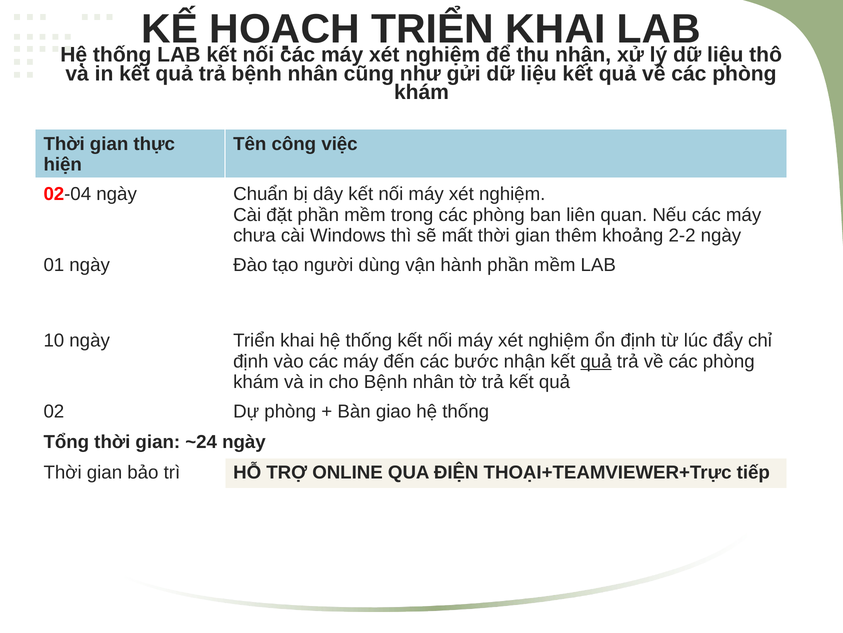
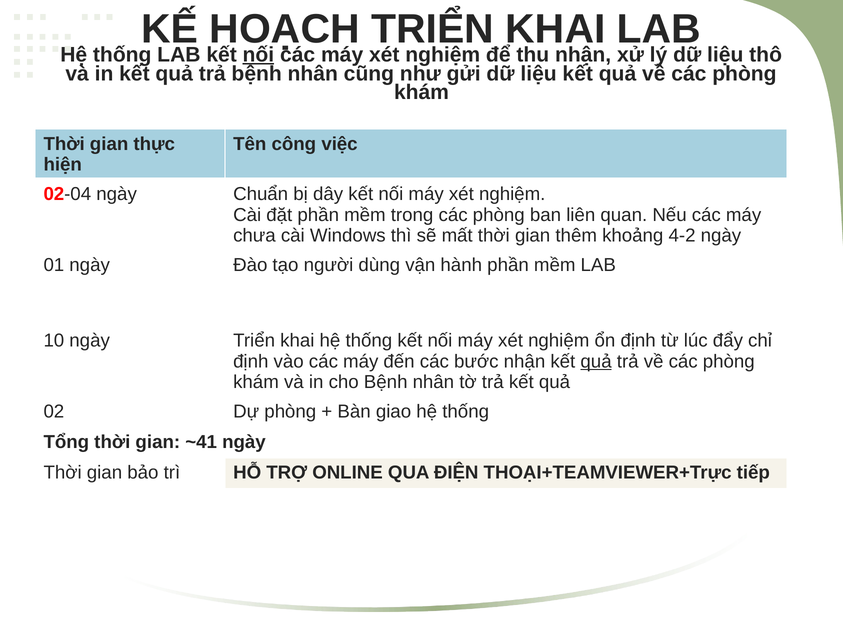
nối at (258, 55) underline: none -> present
2-2: 2-2 -> 4-2
~24: ~24 -> ~41
